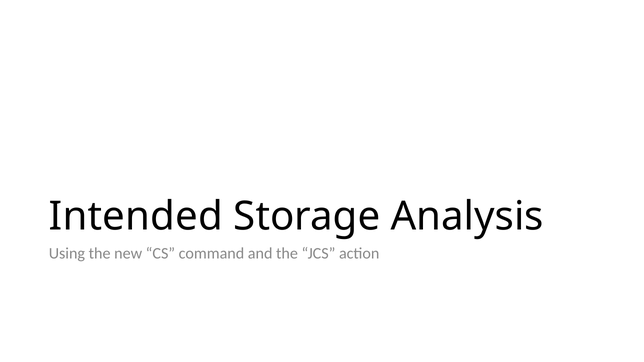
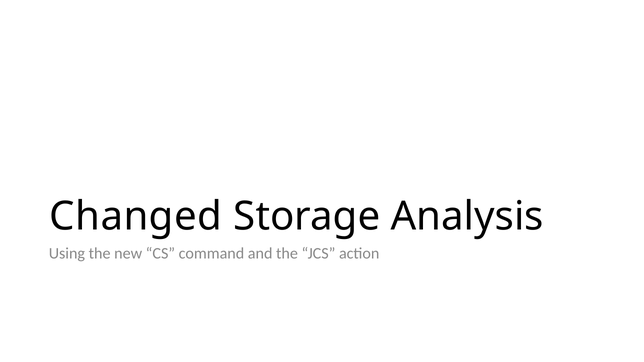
Intended: Intended -> Changed
